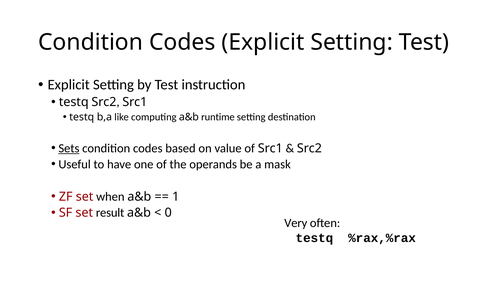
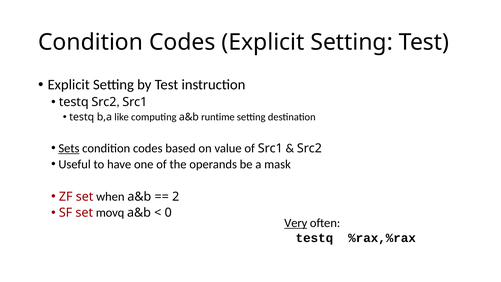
1: 1 -> 2
result: result -> movq
Very underline: none -> present
